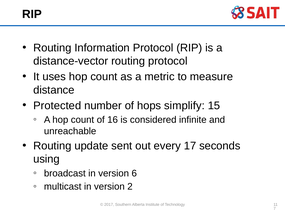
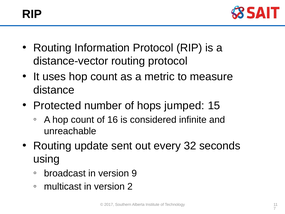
simplify: simplify -> jumped
17: 17 -> 32
6: 6 -> 9
